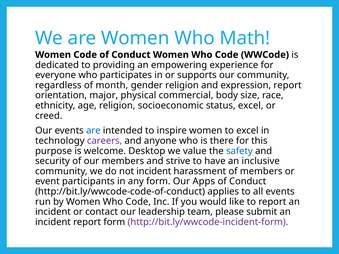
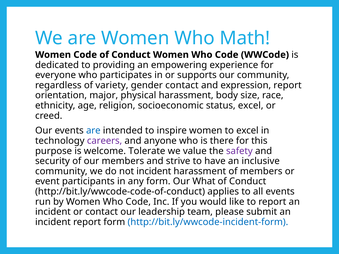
month: month -> variety
gender religion: religion -> contact
physical commercial: commercial -> harassment
Desktop: Desktop -> Tolerate
safety colour: blue -> purple
Apps: Apps -> What
http://bit.ly/wwcode-incident-form colour: purple -> blue
